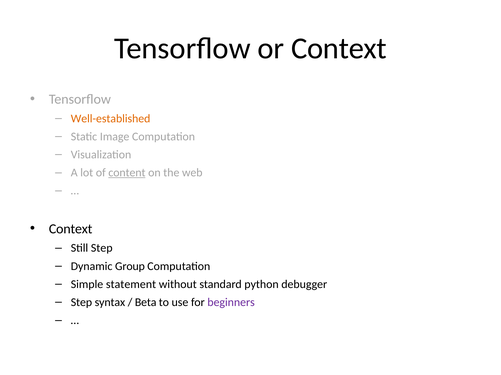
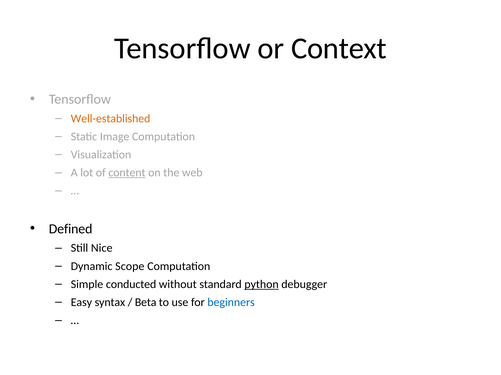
Context at (71, 229): Context -> Defined
Still Step: Step -> Nice
Group: Group -> Scope
statement: statement -> conducted
python underline: none -> present
Step at (81, 303): Step -> Easy
beginners colour: purple -> blue
